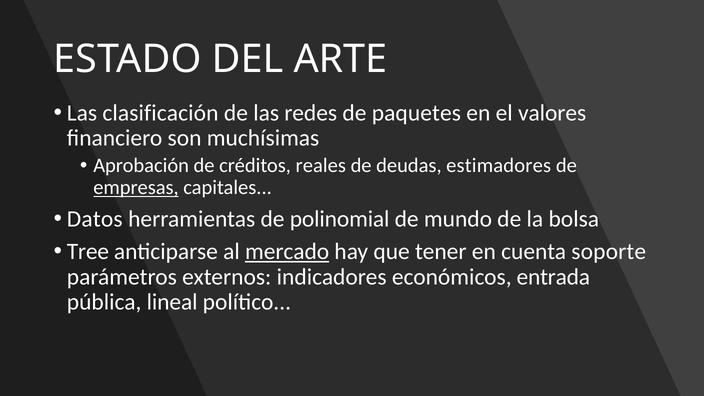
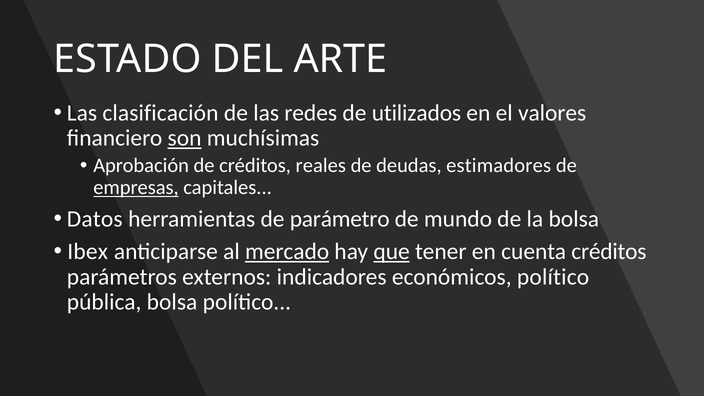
paquetes: paquetes -> utilizados
son underline: none -> present
polinomial: polinomial -> parámetro
Tree: Tree -> Ibex
que underline: none -> present
cuenta soporte: soporte -> créditos
económicos entrada: entrada -> político
pública lineal: lineal -> bolsa
